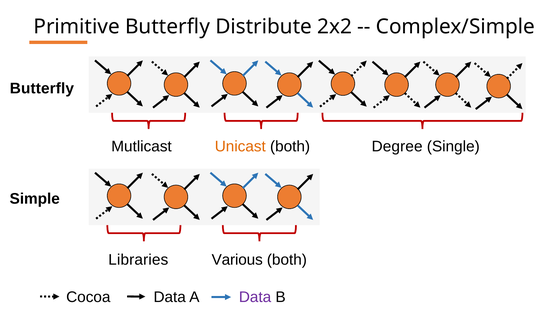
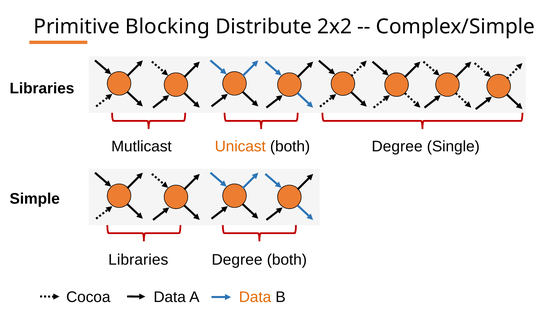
Primitive Butterfly: Butterfly -> Blocking
Butterfly at (42, 88): Butterfly -> Libraries
Various at (237, 260): Various -> Degree
Data at (255, 297) colour: purple -> orange
